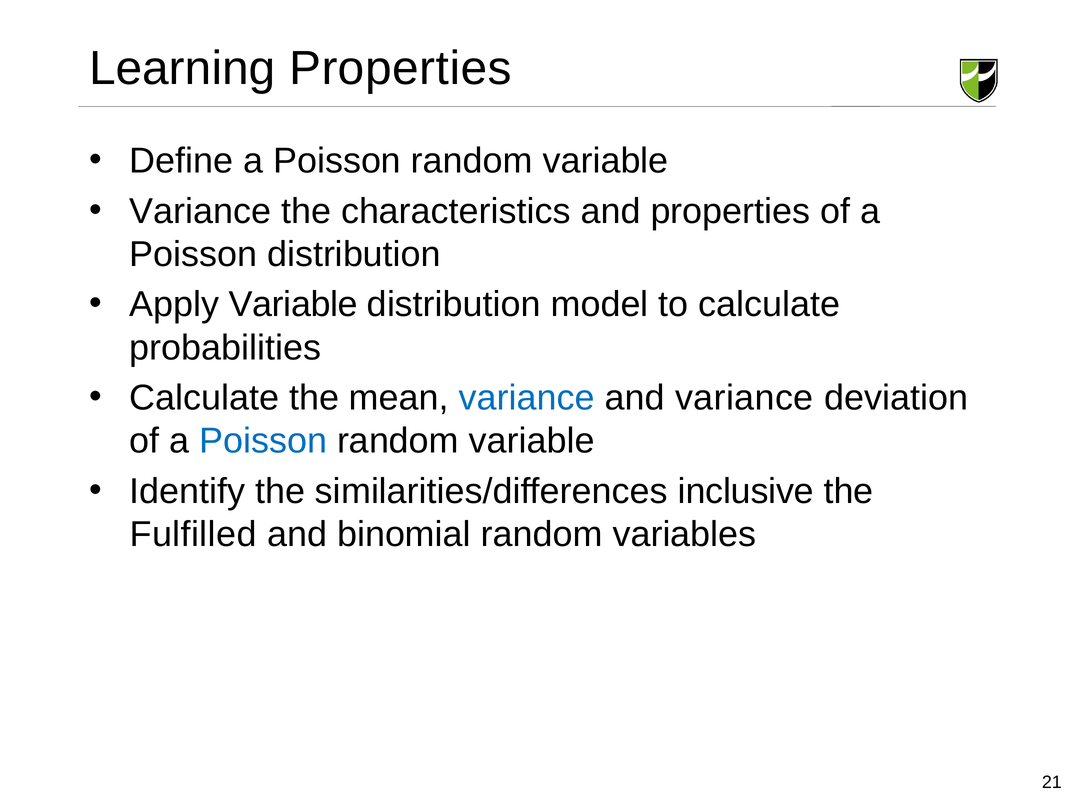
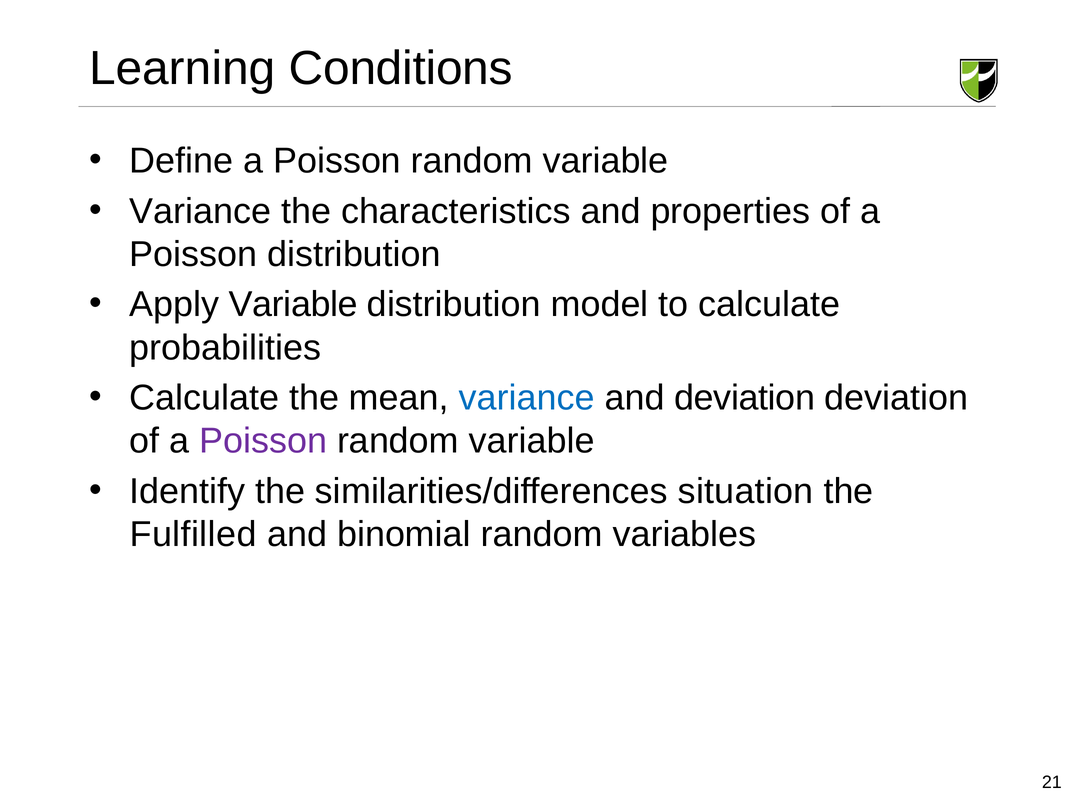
Learning Properties: Properties -> Conditions
and variance: variance -> deviation
Poisson at (263, 441) colour: blue -> purple
inclusive: inclusive -> situation
